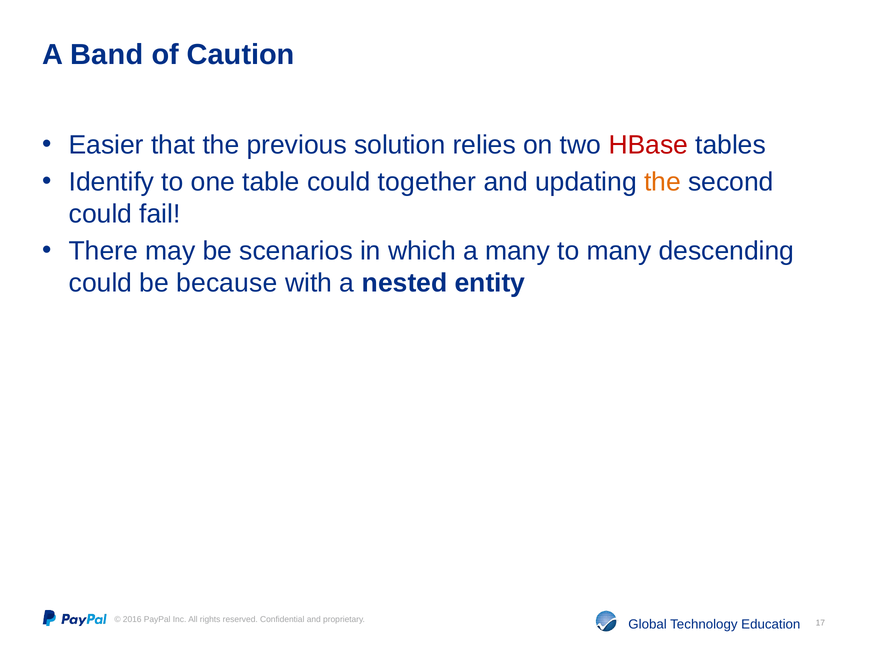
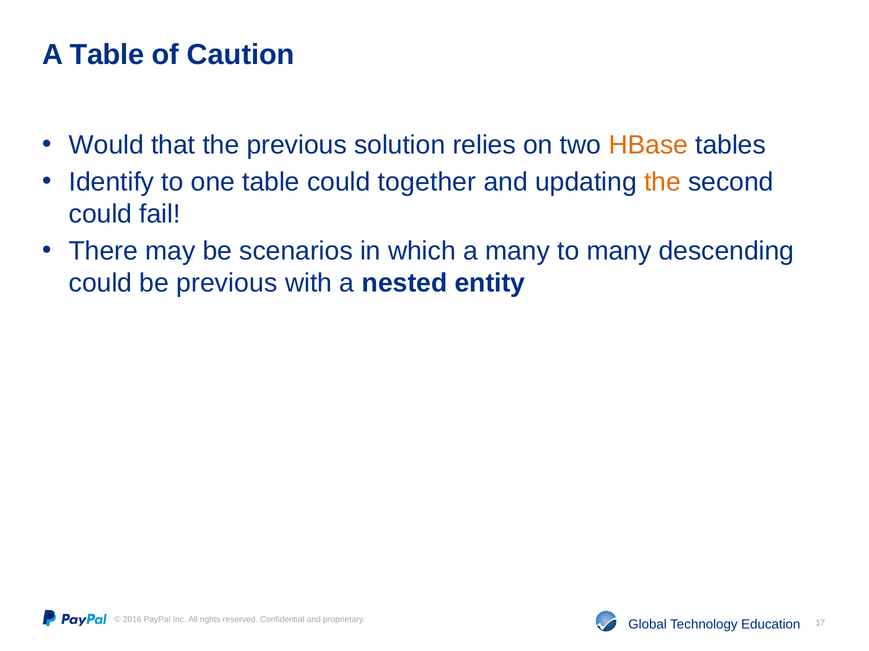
A Band: Band -> Table
Easier: Easier -> Would
HBase colour: red -> orange
be because: because -> previous
